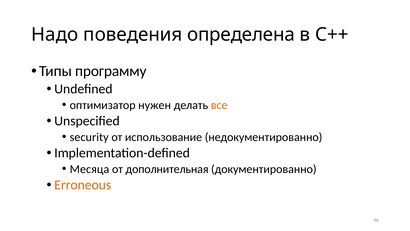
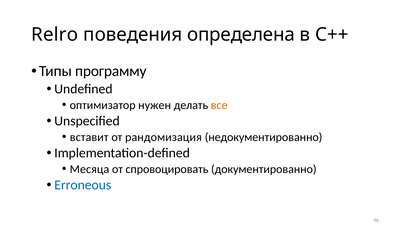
Надо: Надо -> Relro
security: security -> вставит
использование: использование -> рандомизация
дополнительная: дополнительная -> спровоцировать
Erroneous colour: orange -> blue
